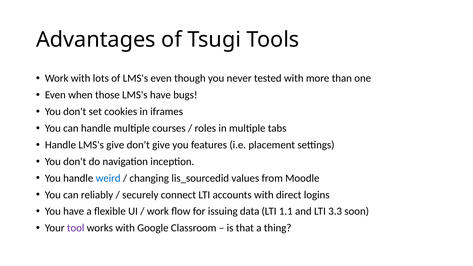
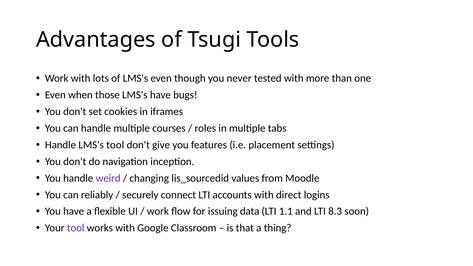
LMS's give: give -> tool
weird colour: blue -> purple
3.3: 3.3 -> 8.3
